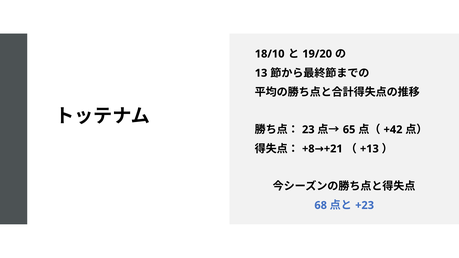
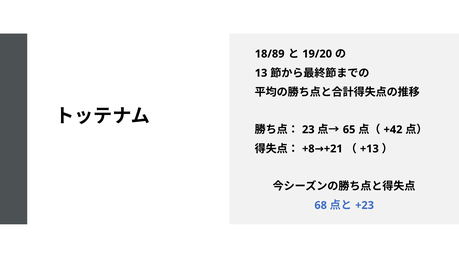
18/10: 18/10 -> 18/89
